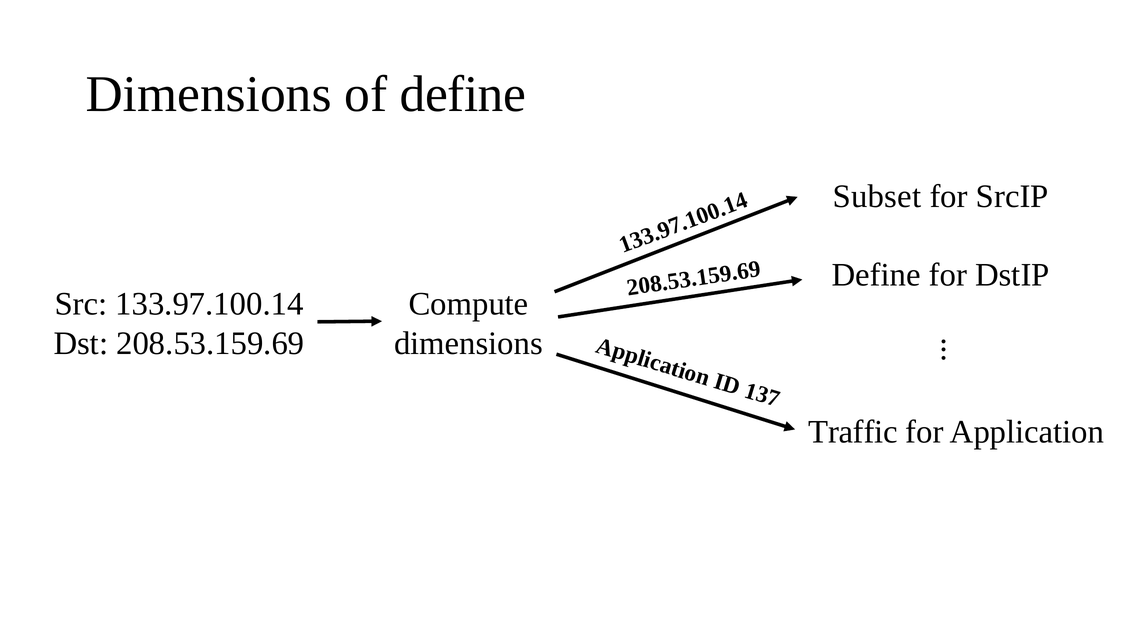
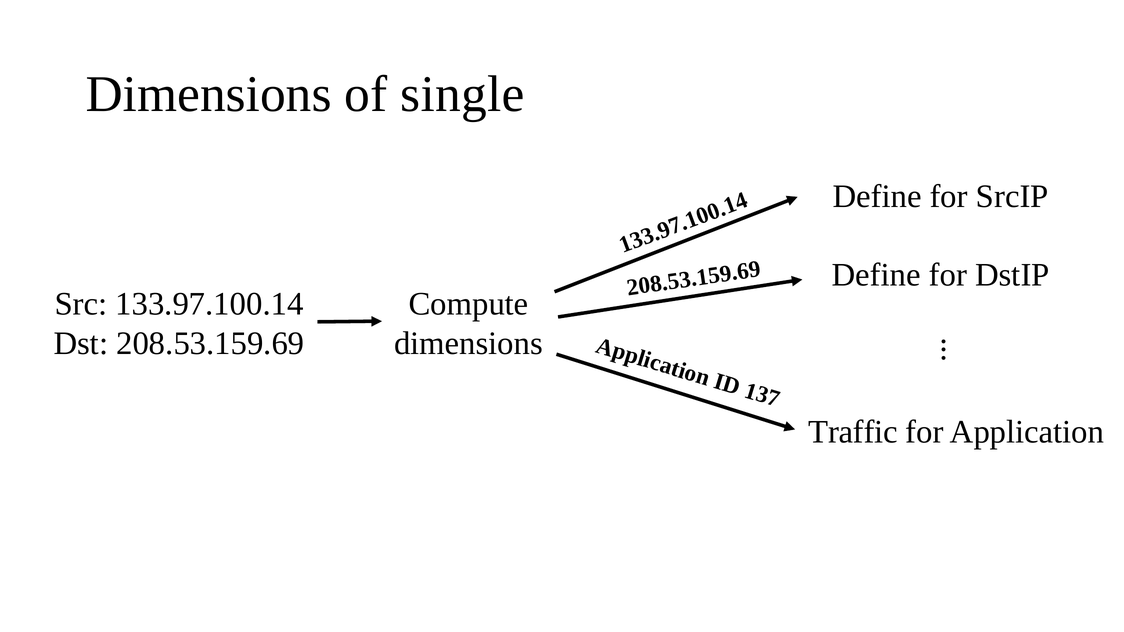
of define: define -> single
Subset at (877, 197): Subset -> Define
